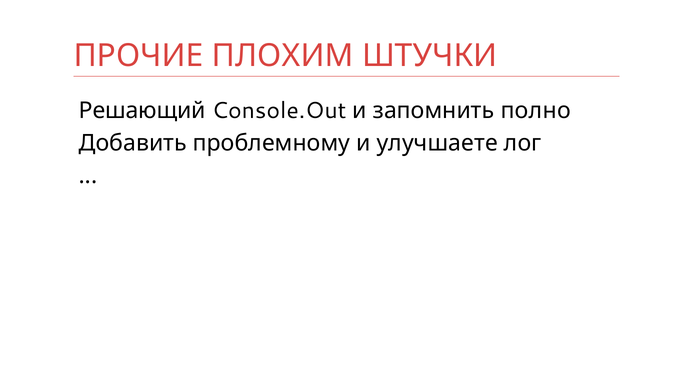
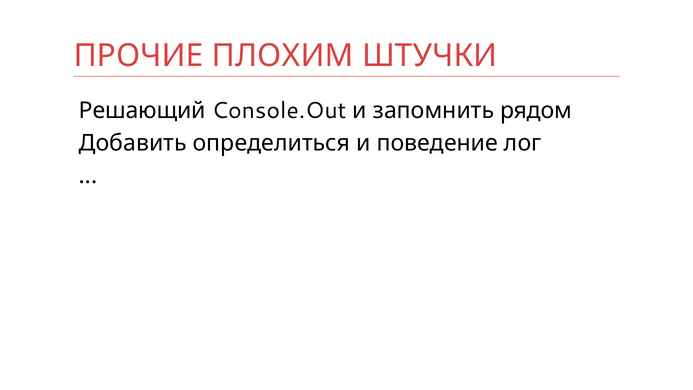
полно: полно -> рядом
проблемному: проблемному -> определиться
улучшаете: улучшаете -> поведение
